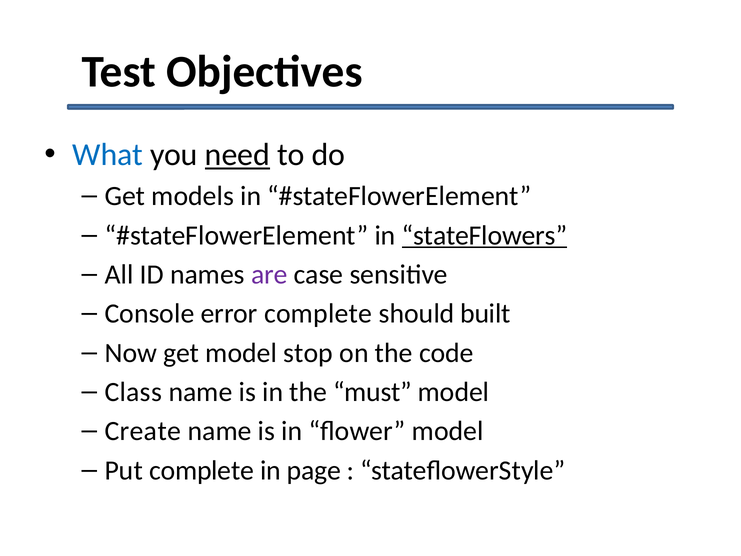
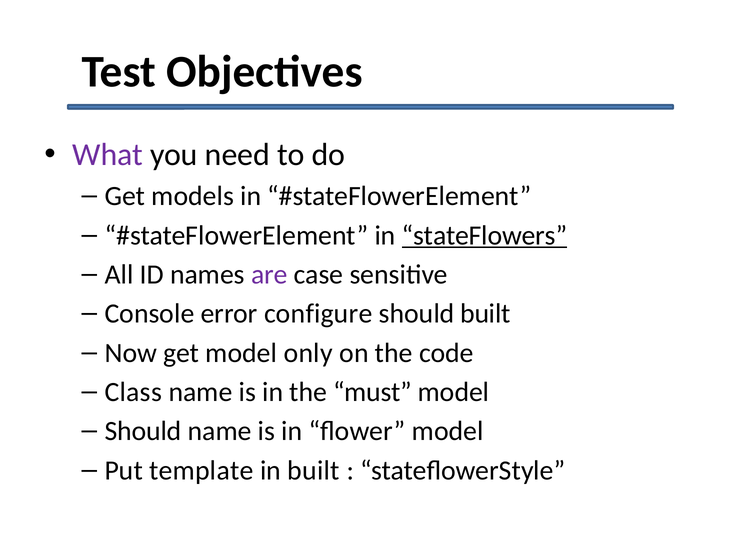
What colour: blue -> purple
need underline: present -> none
error complete: complete -> configure
stop: stop -> only
Create at (143, 431): Create -> Should
Put complete: complete -> template
in page: page -> built
